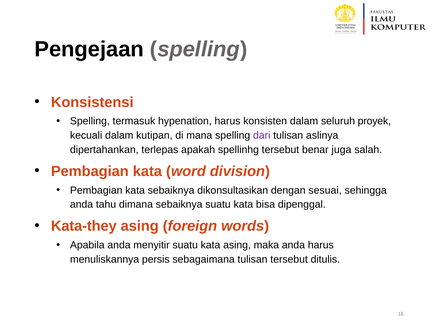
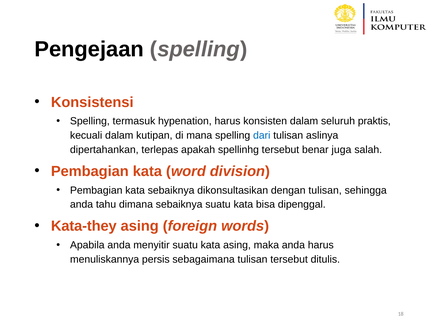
proyek: proyek -> praktis
dari colour: purple -> blue
dengan sesuai: sesuai -> tulisan
